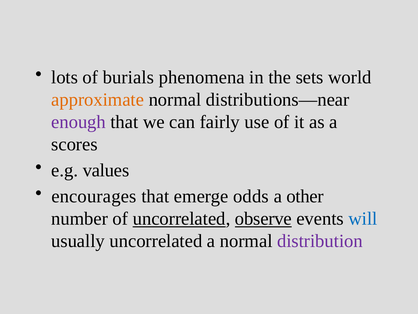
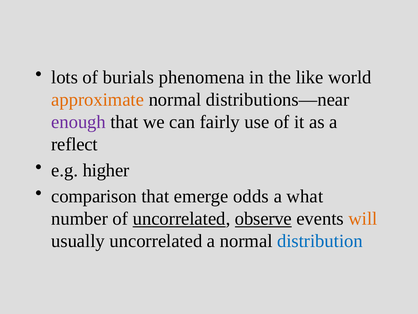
sets: sets -> like
scores: scores -> reflect
values: values -> higher
encourages: encourages -> comparison
other: other -> what
will colour: blue -> orange
distribution colour: purple -> blue
